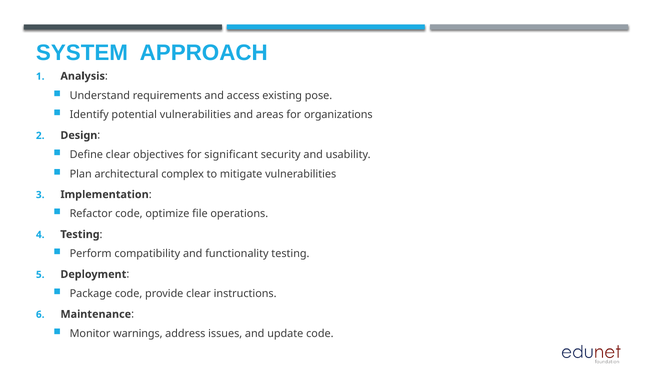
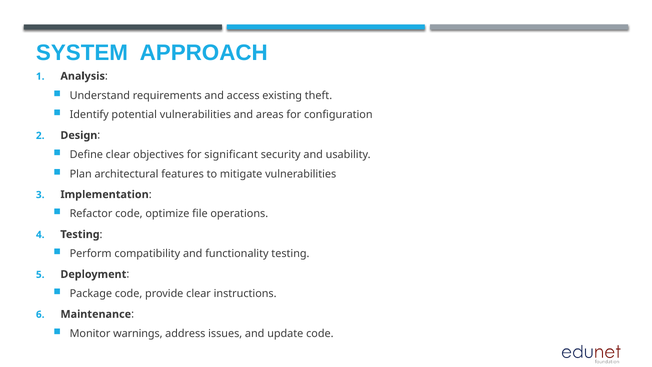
pose: pose -> theft
organizations: organizations -> configuration
complex: complex -> features
